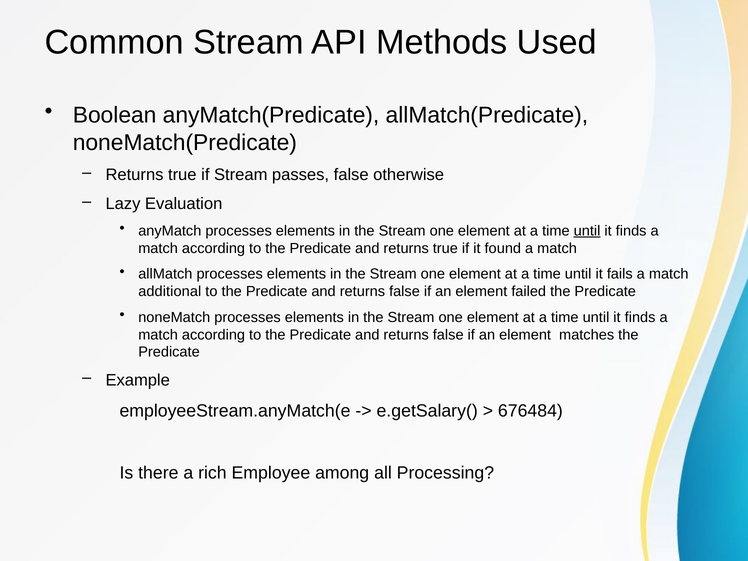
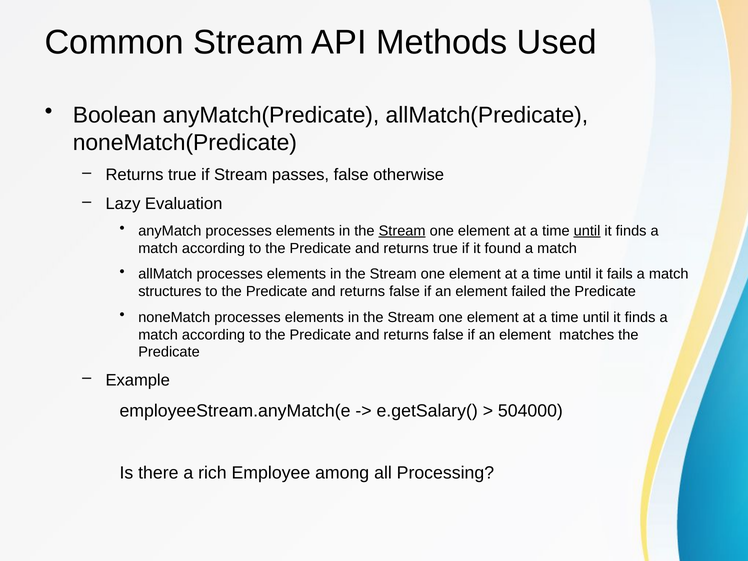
Stream at (402, 231) underline: none -> present
additional: additional -> structures
676484: 676484 -> 504000
